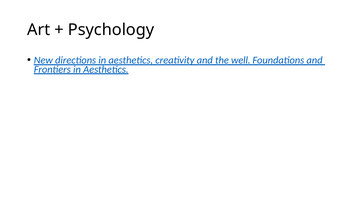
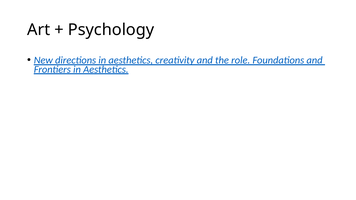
well: well -> role
